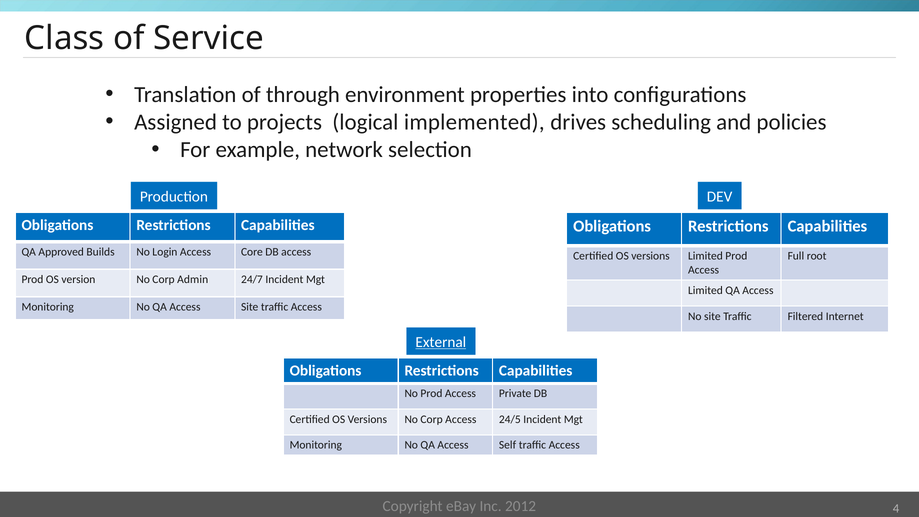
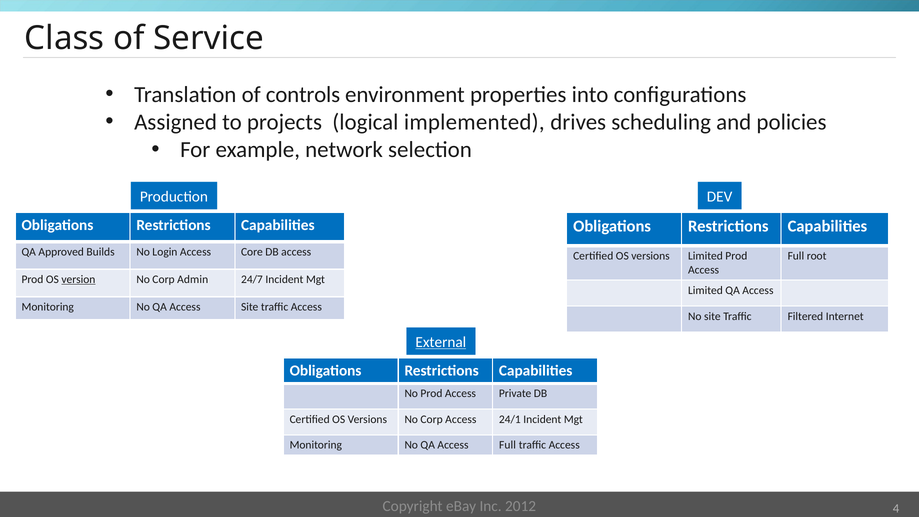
through: through -> controls
version underline: none -> present
24/5: 24/5 -> 24/1
QA Access Self: Self -> Full
